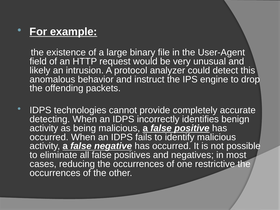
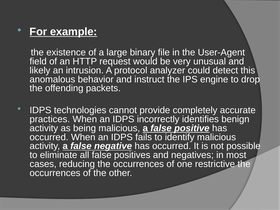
detecting: detecting -> practices
